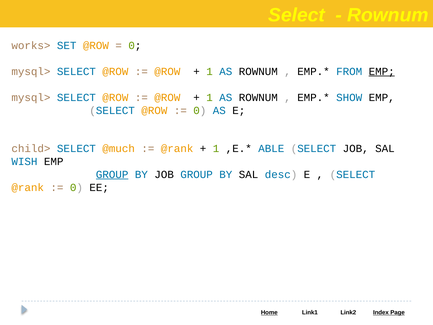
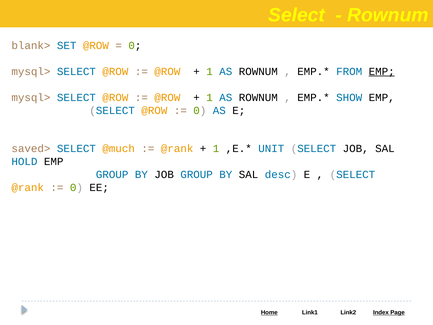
works>: works> -> blank>
child>: child> -> saved>
ABLE: ABLE -> UNIT
WISH: WISH -> HOLD
GROUP at (112, 174) underline: present -> none
